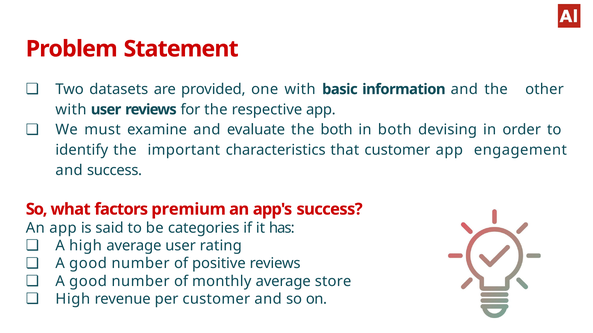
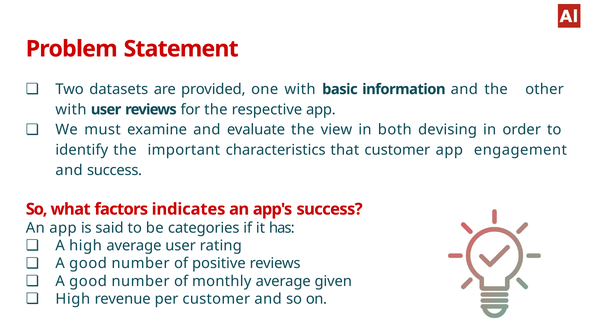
the both: both -> view
premium: premium -> indicates
store: store -> given
